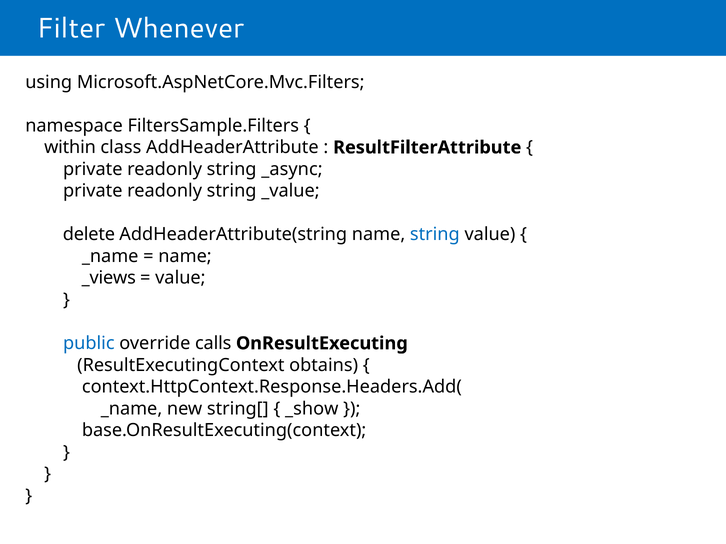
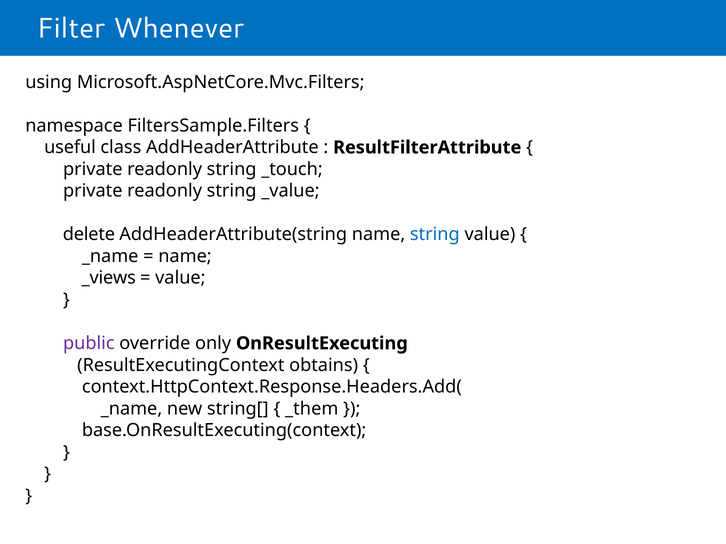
within: within -> useful
_async: _async -> _touch
public colour: blue -> purple
calls: calls -> only
_show: _show -> _them
